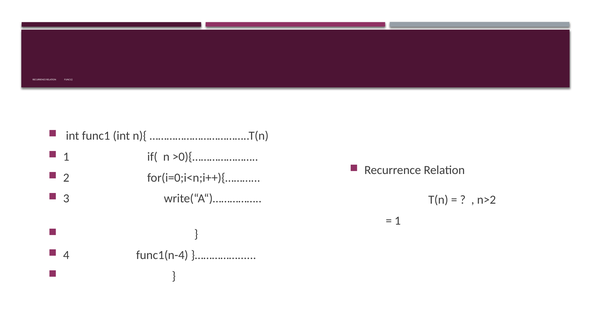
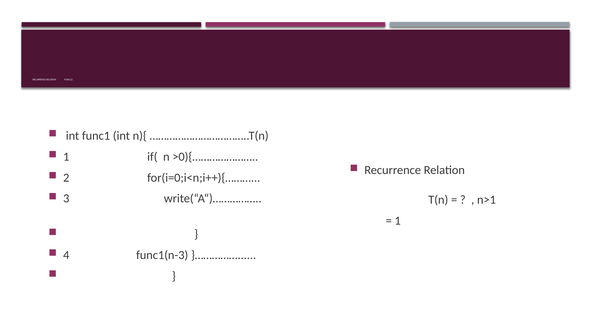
n>2: n>2 -> n>1
func1(n-4: func1(n-4 -> func1(n-3
